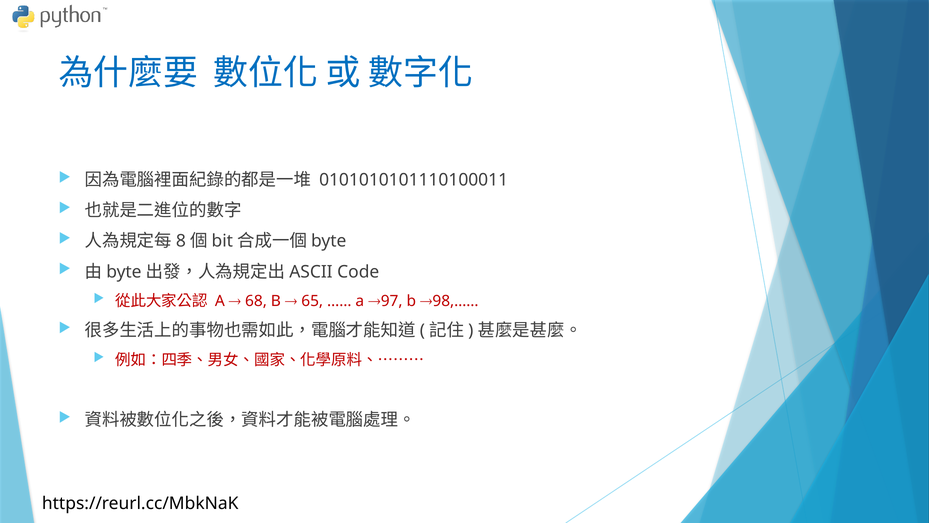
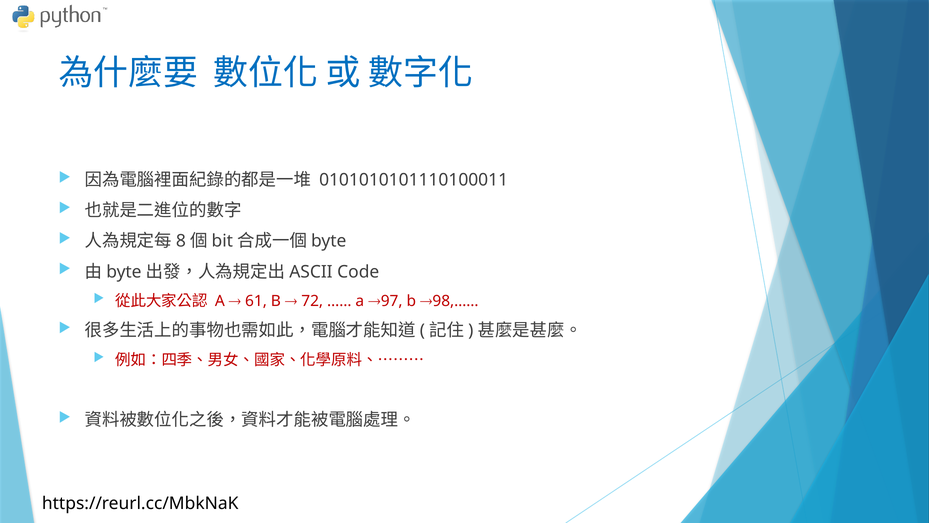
68: 68 -> 61
65: 65 -> 72
